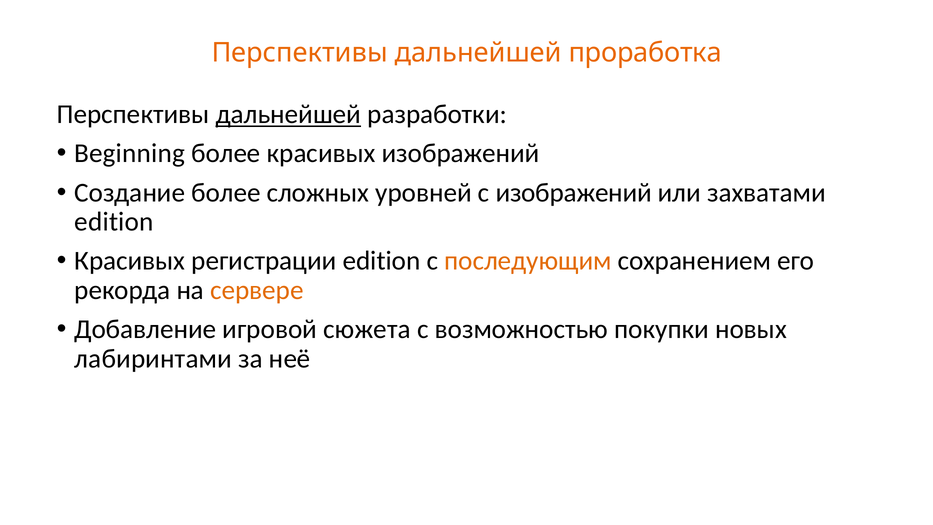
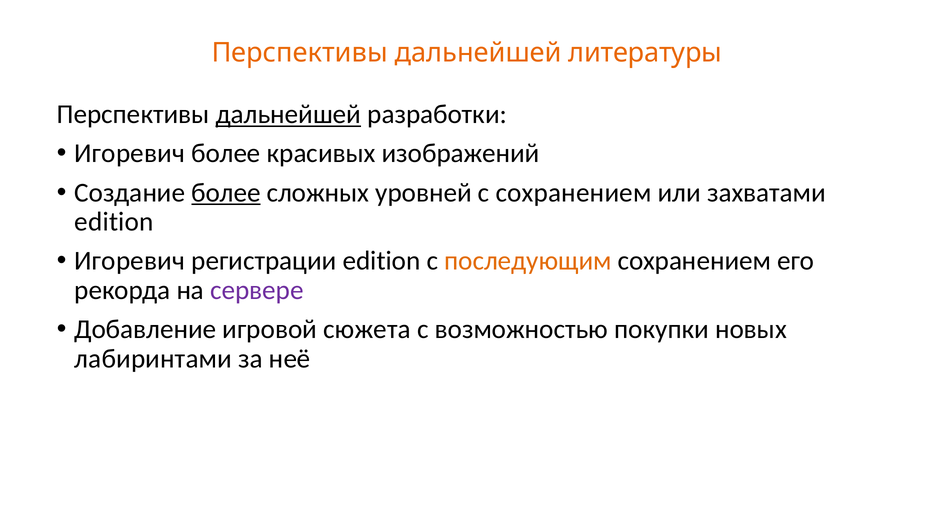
проработка: проработка -> литературы
Beginning at (130, 153): Beginning -> Игоревич
более at (226, 193) underline: none -> present
с изображений: изображений -> сохранением
Красивых at (130, 261): Красивых -> Игоревич
сервере colour: orange -> purple
